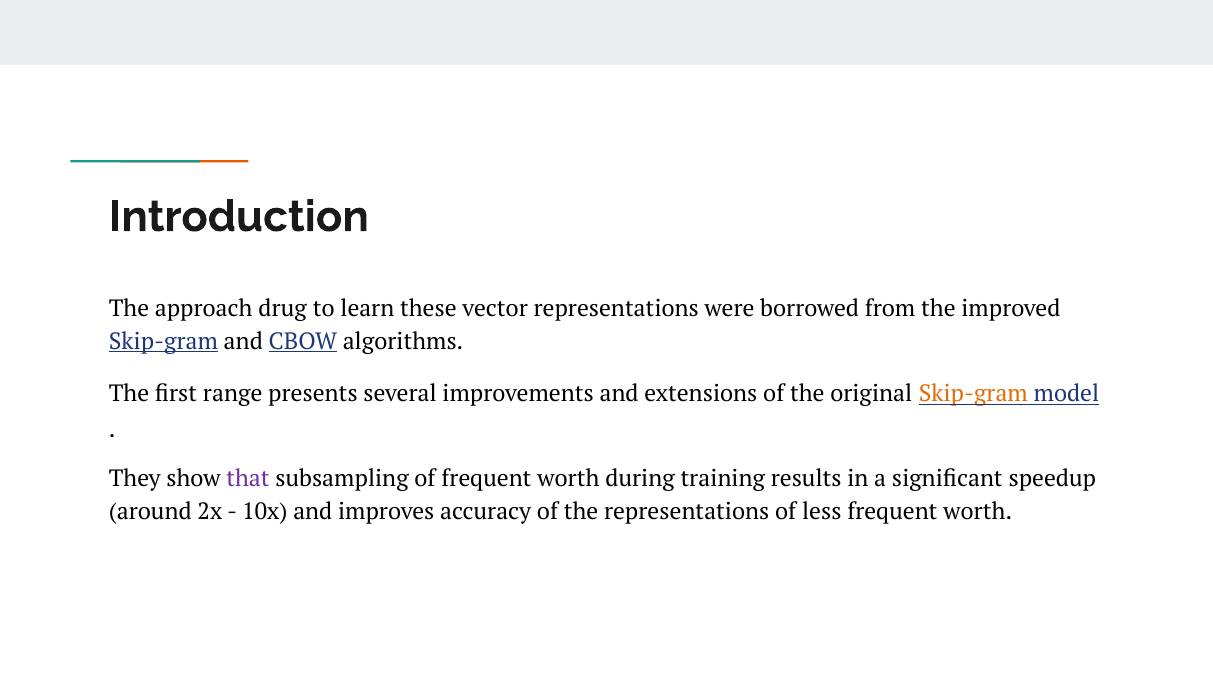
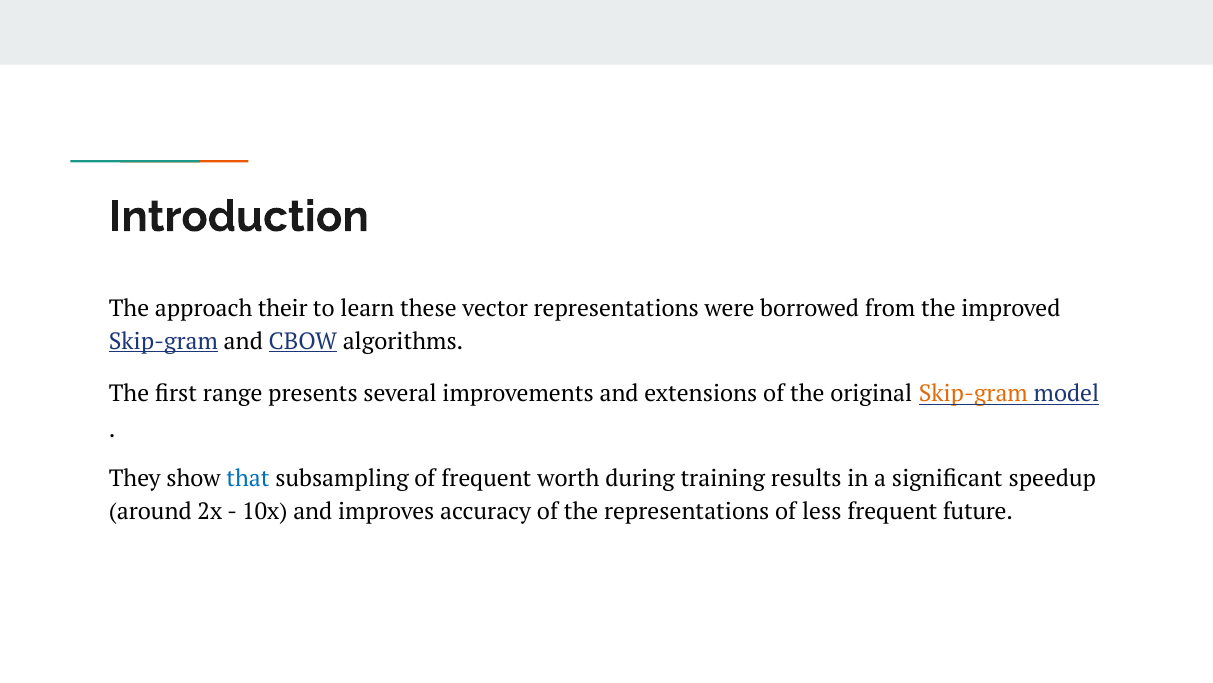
drug: drug -> their
that colour: purple -> blue
less frequent worth: worth -> future
